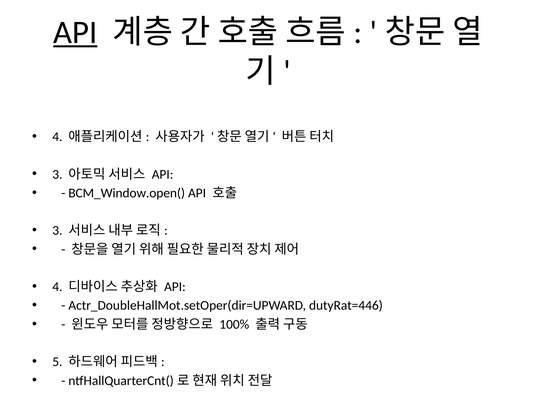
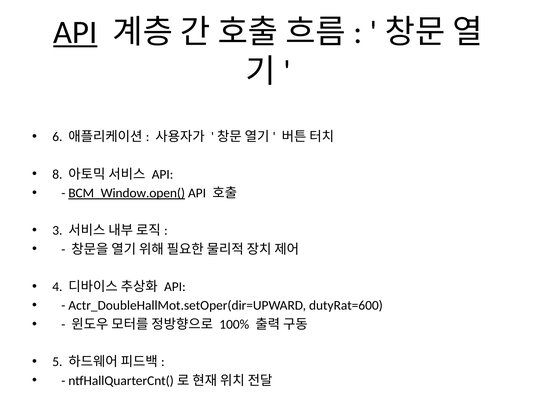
4 at (57, 137): 4 -> 6
3 at (57, 174): 3 -> 8
BCM_Window.open( underline: none -> present
dutyRat=446: dutyRat=446 -> dutyRat=600
